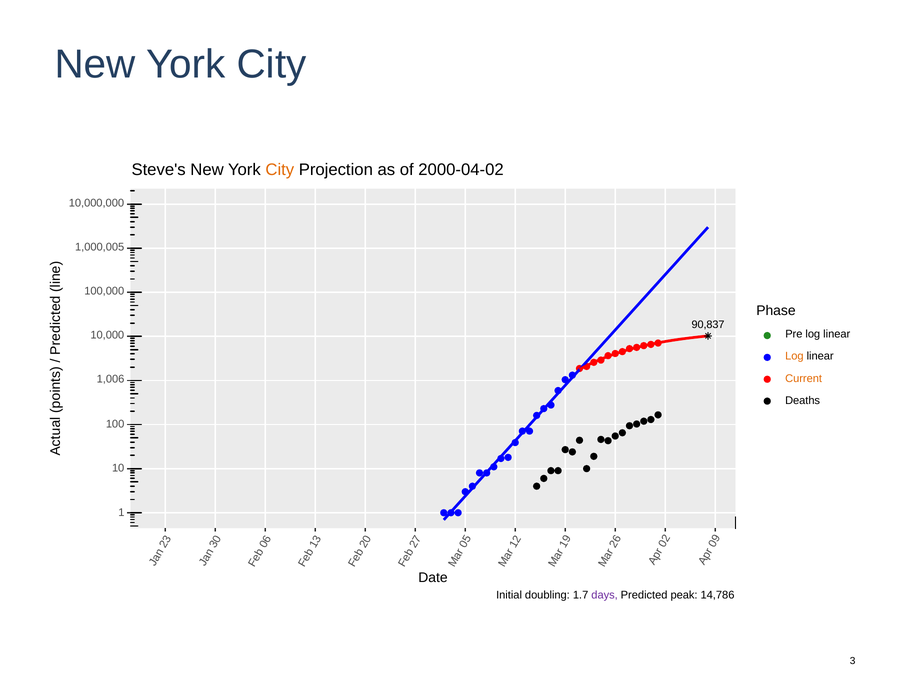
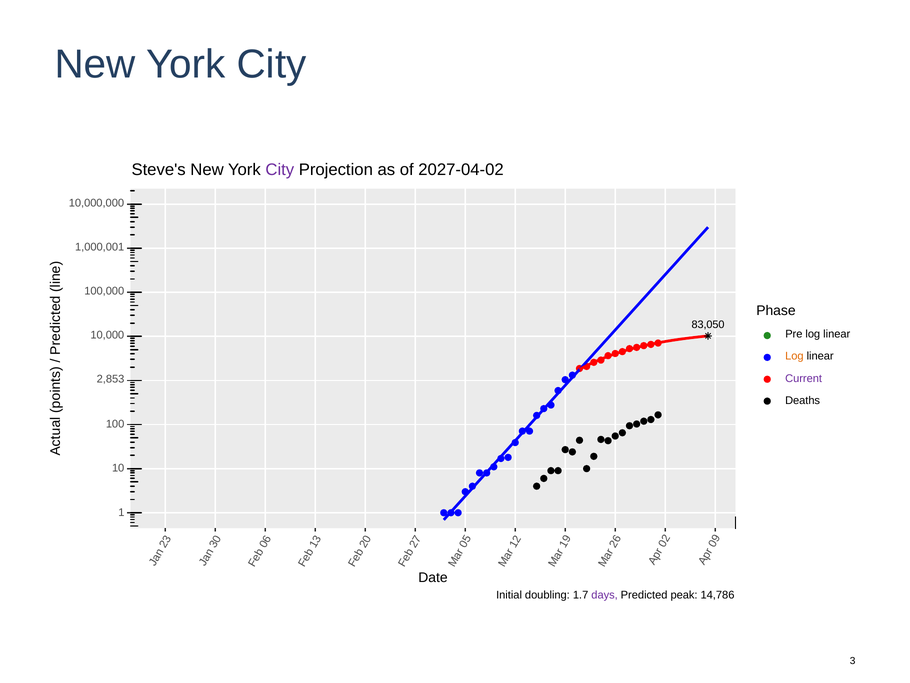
City at (280, 170) colour: orange -> purple
2000-04-02: 2000-04-02 -> 2027-04-02
1,000,005: 1,000,005 -> 1,000,001
90,837: 90,837 -> 83,050
Current colour: orange -> purple
1,006: 1,006 -> 2,853
